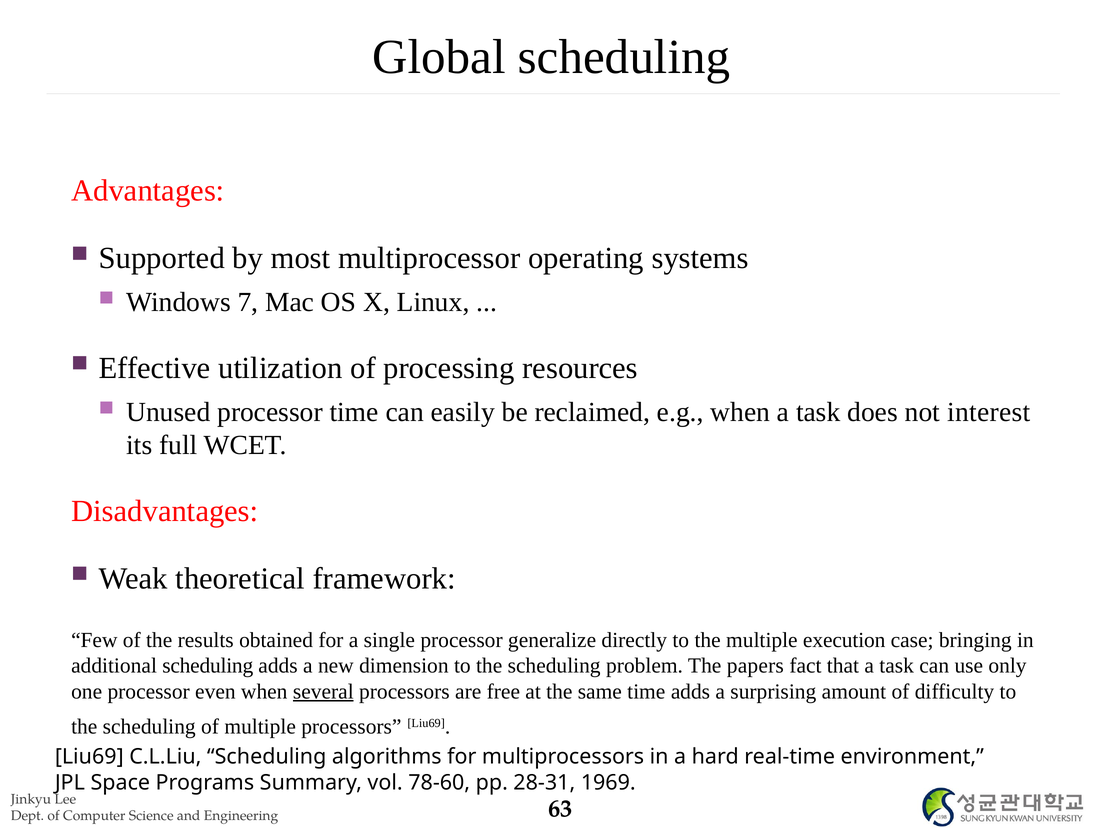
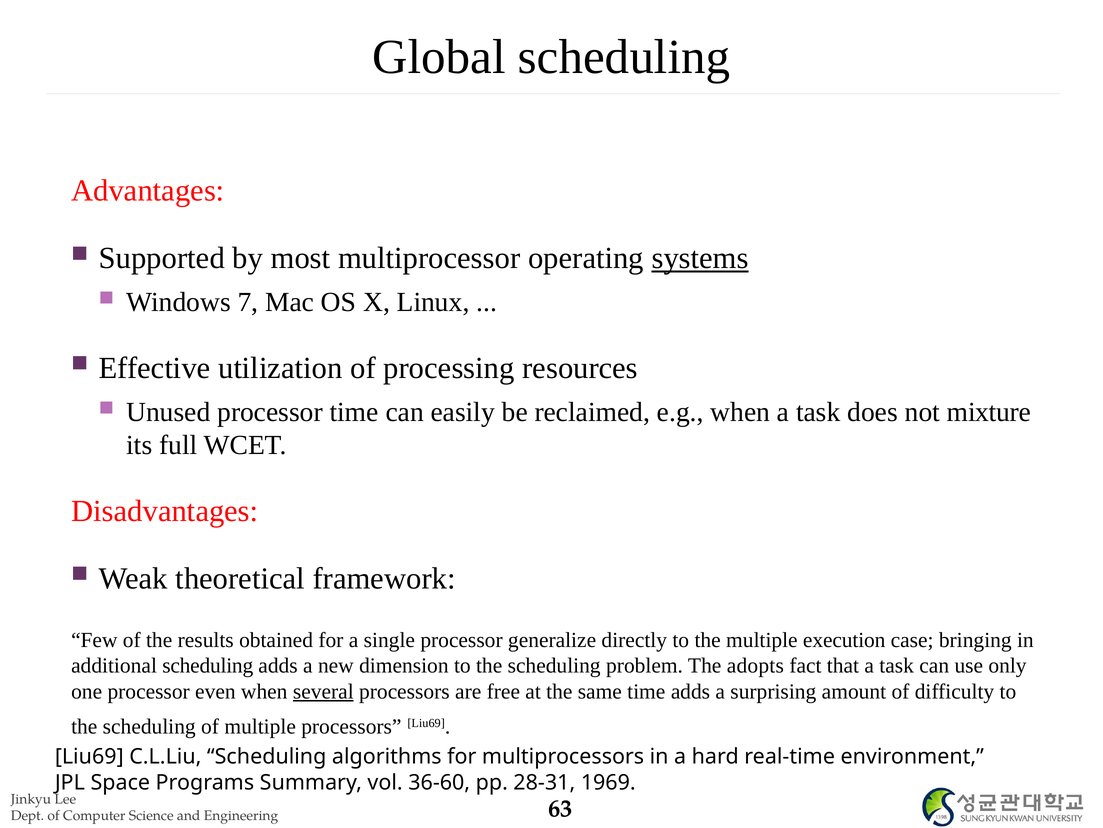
systems underline: none -> present
interest: interest -> mixture
papers: papers -> adopts
78-60: 78-60 -> 36-60
